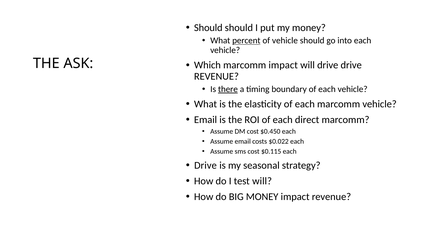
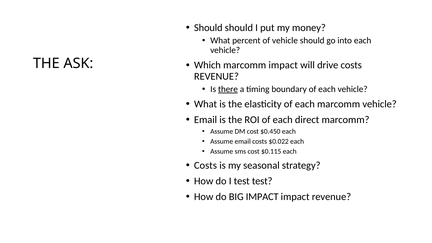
percent underline: present -> none
drive drive: drive -> costs
Drive at (205, 165): Drive -> Costs
test will: will -> test
BIG MONEY: MONEY -> IMPACT
